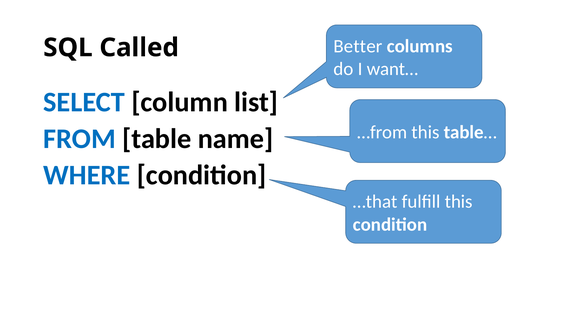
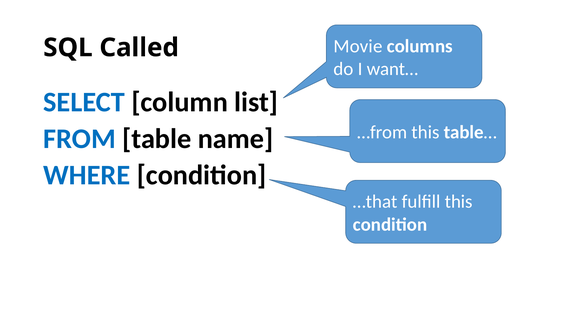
Better: Better -> Movie
